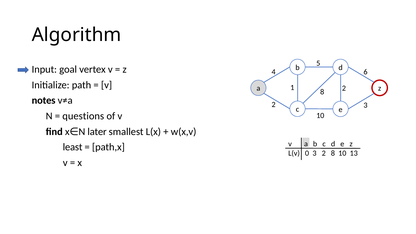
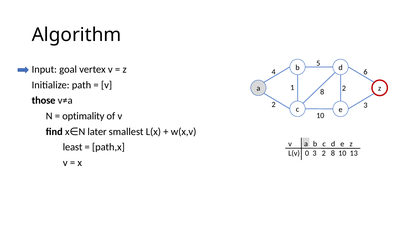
notes: notes -> those
questions: questions -> optimality
